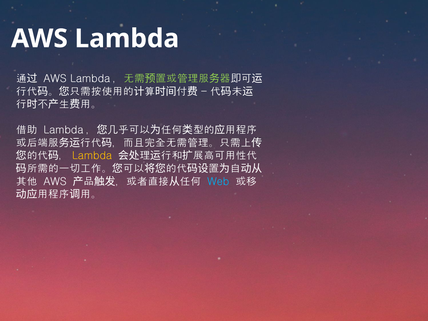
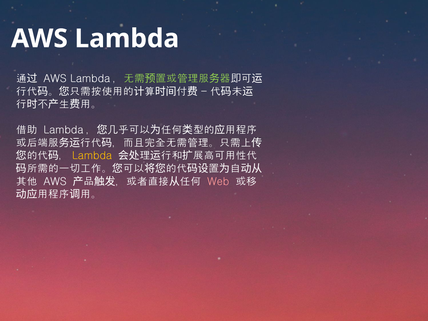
Web colour: light blue -> pink
